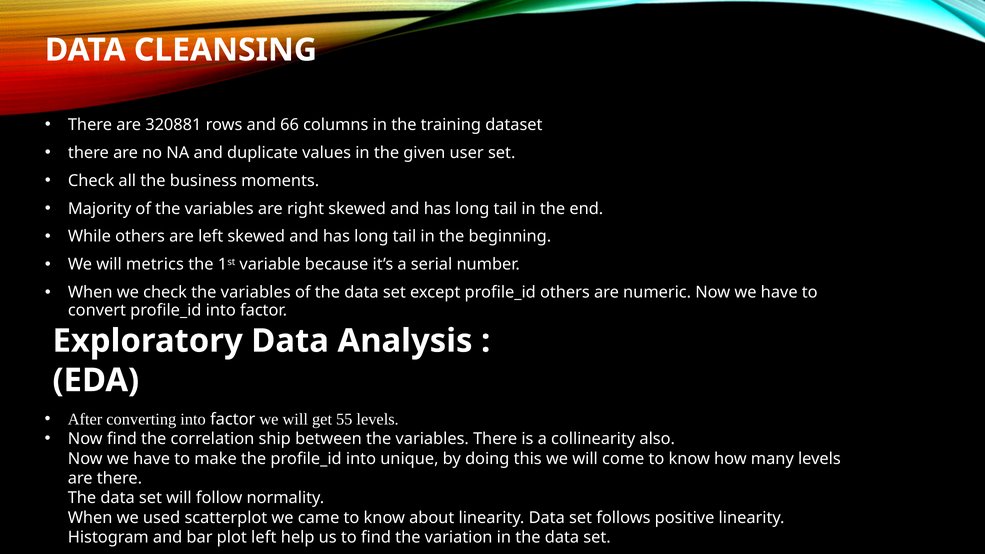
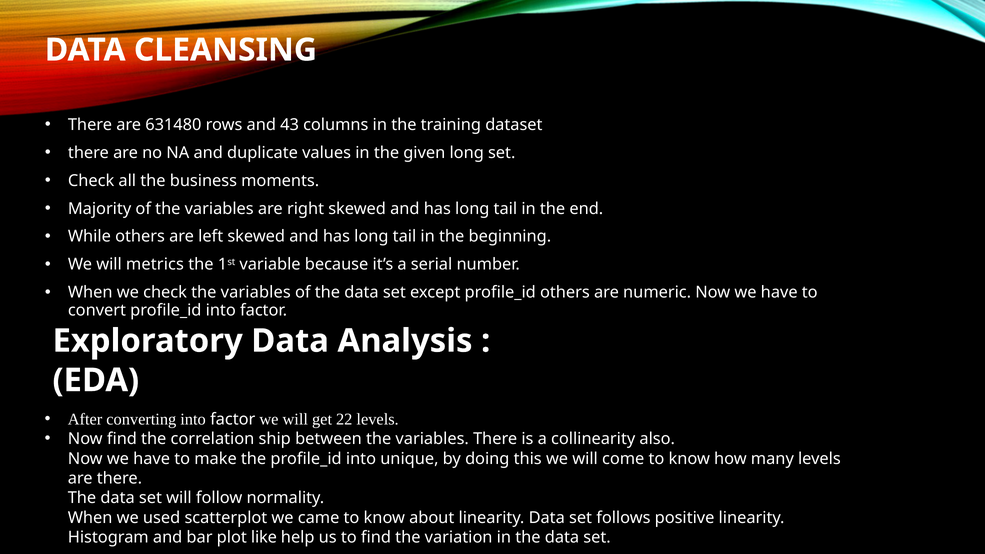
320881: 320881 -> 631480
66: 66 -> 43
given user: user -> long
55: 55 -> 22
plot left: left -> like
